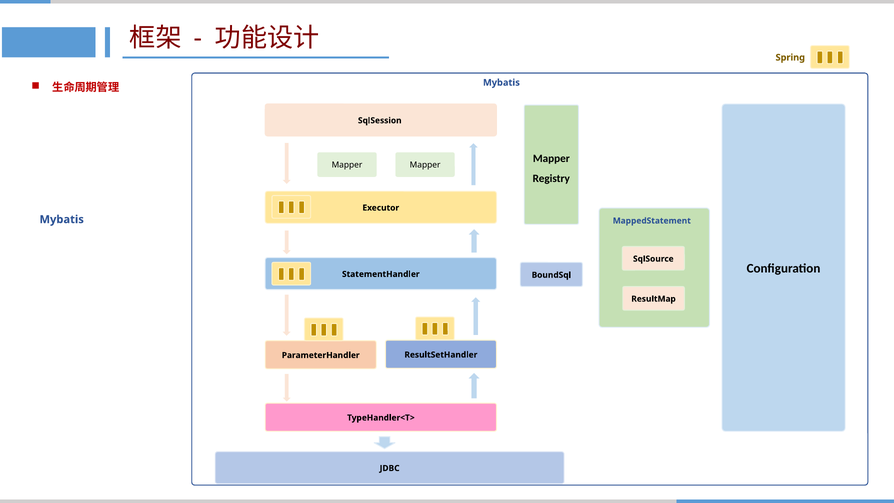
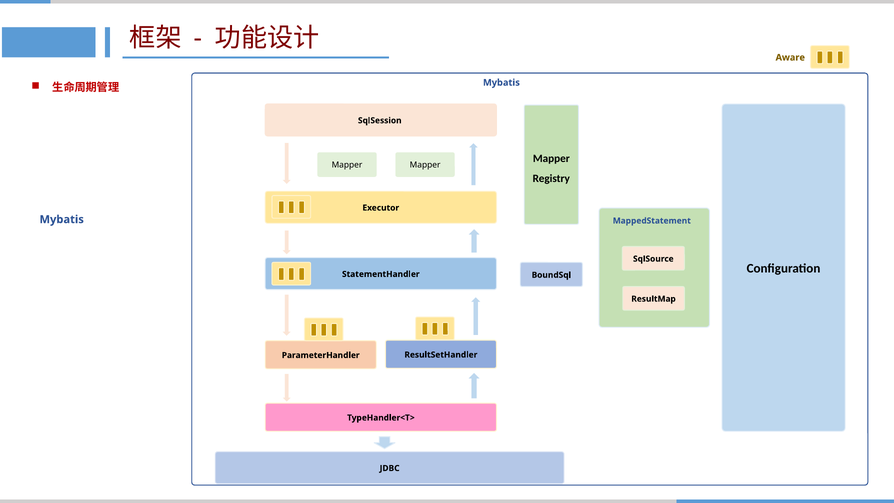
Spring: Spring -> Aware
